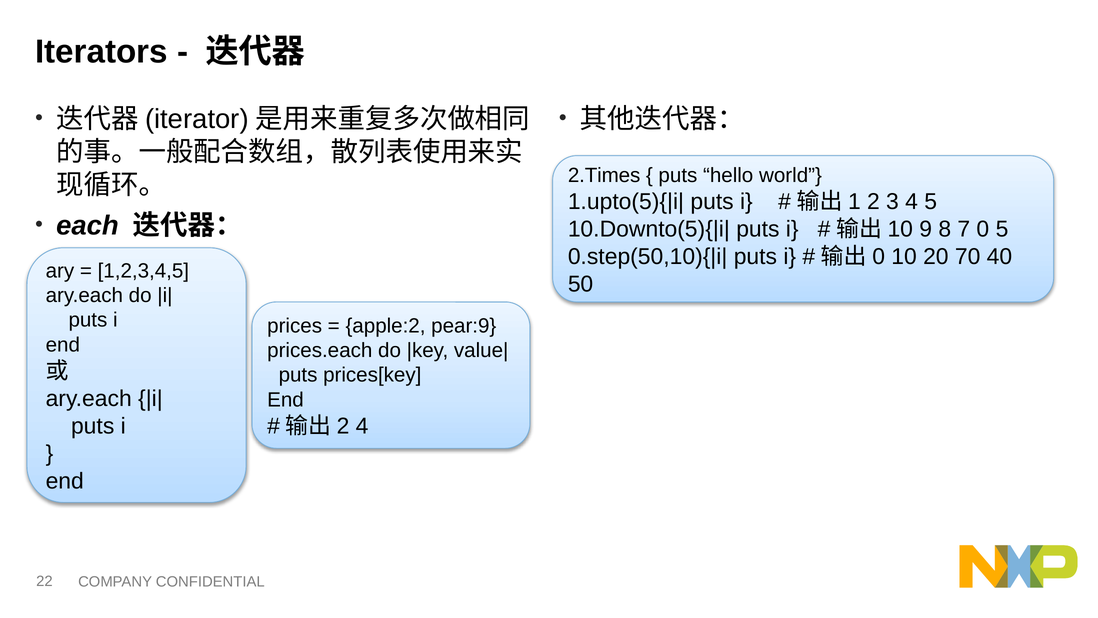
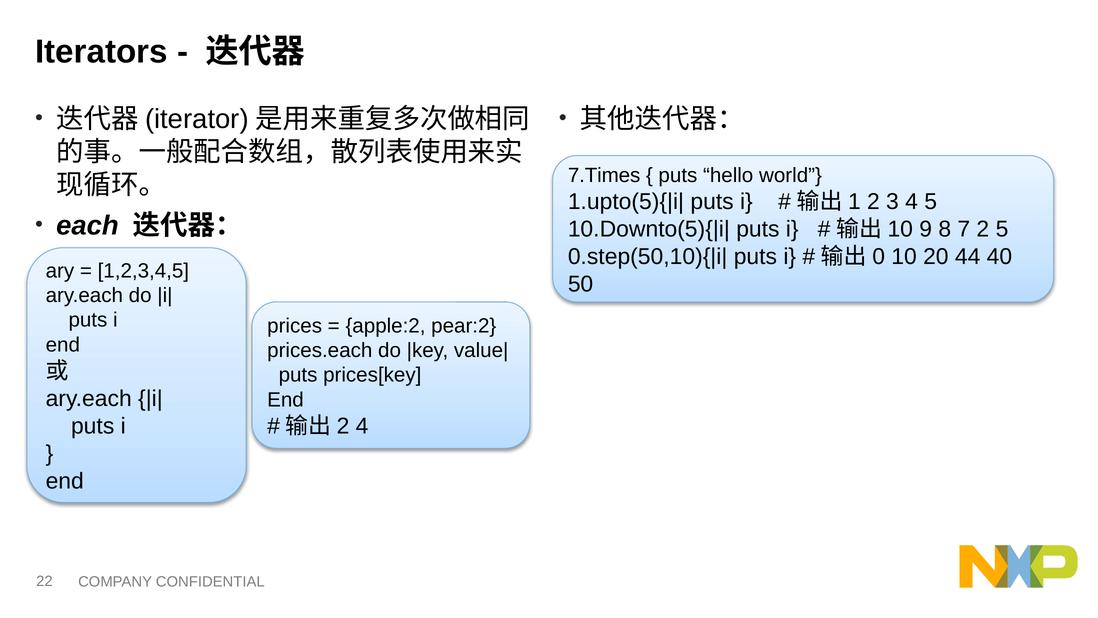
2.Times: 2.Times -> 7.Times
7 0: 0 -> 2
70: 70 -> 44
pear:9: pear:9 -> pear:2
